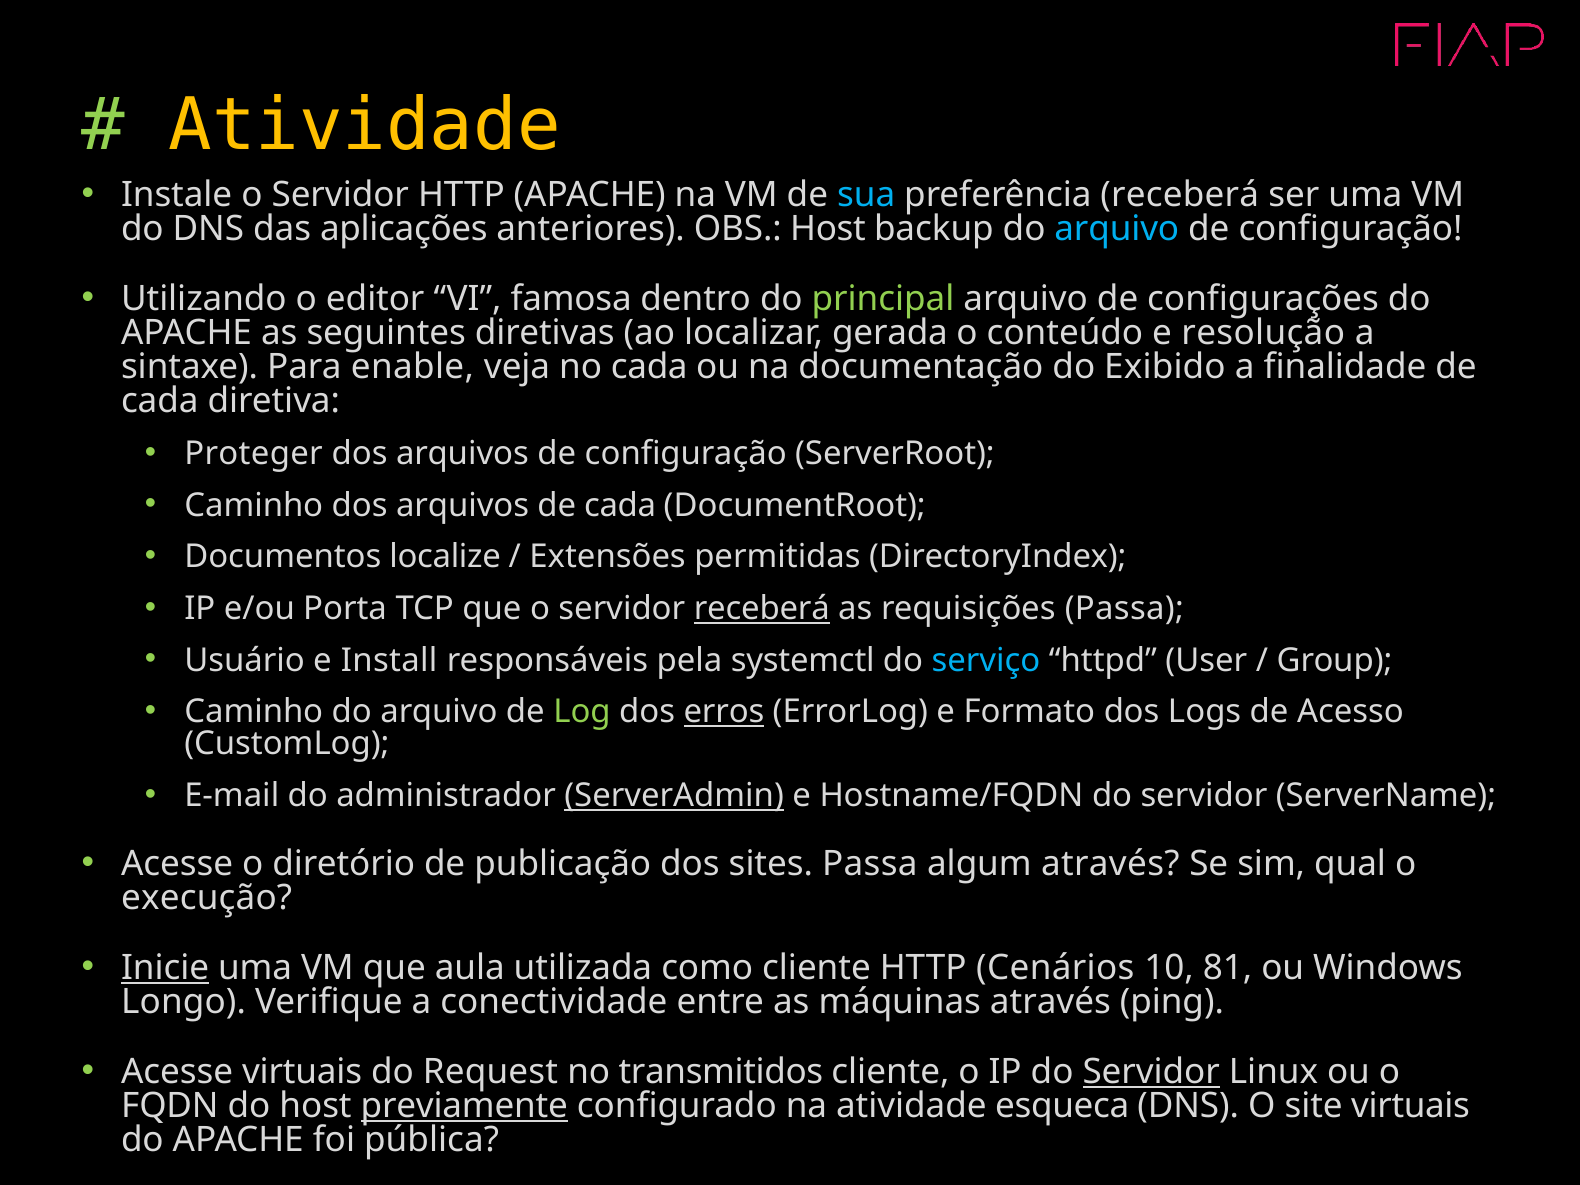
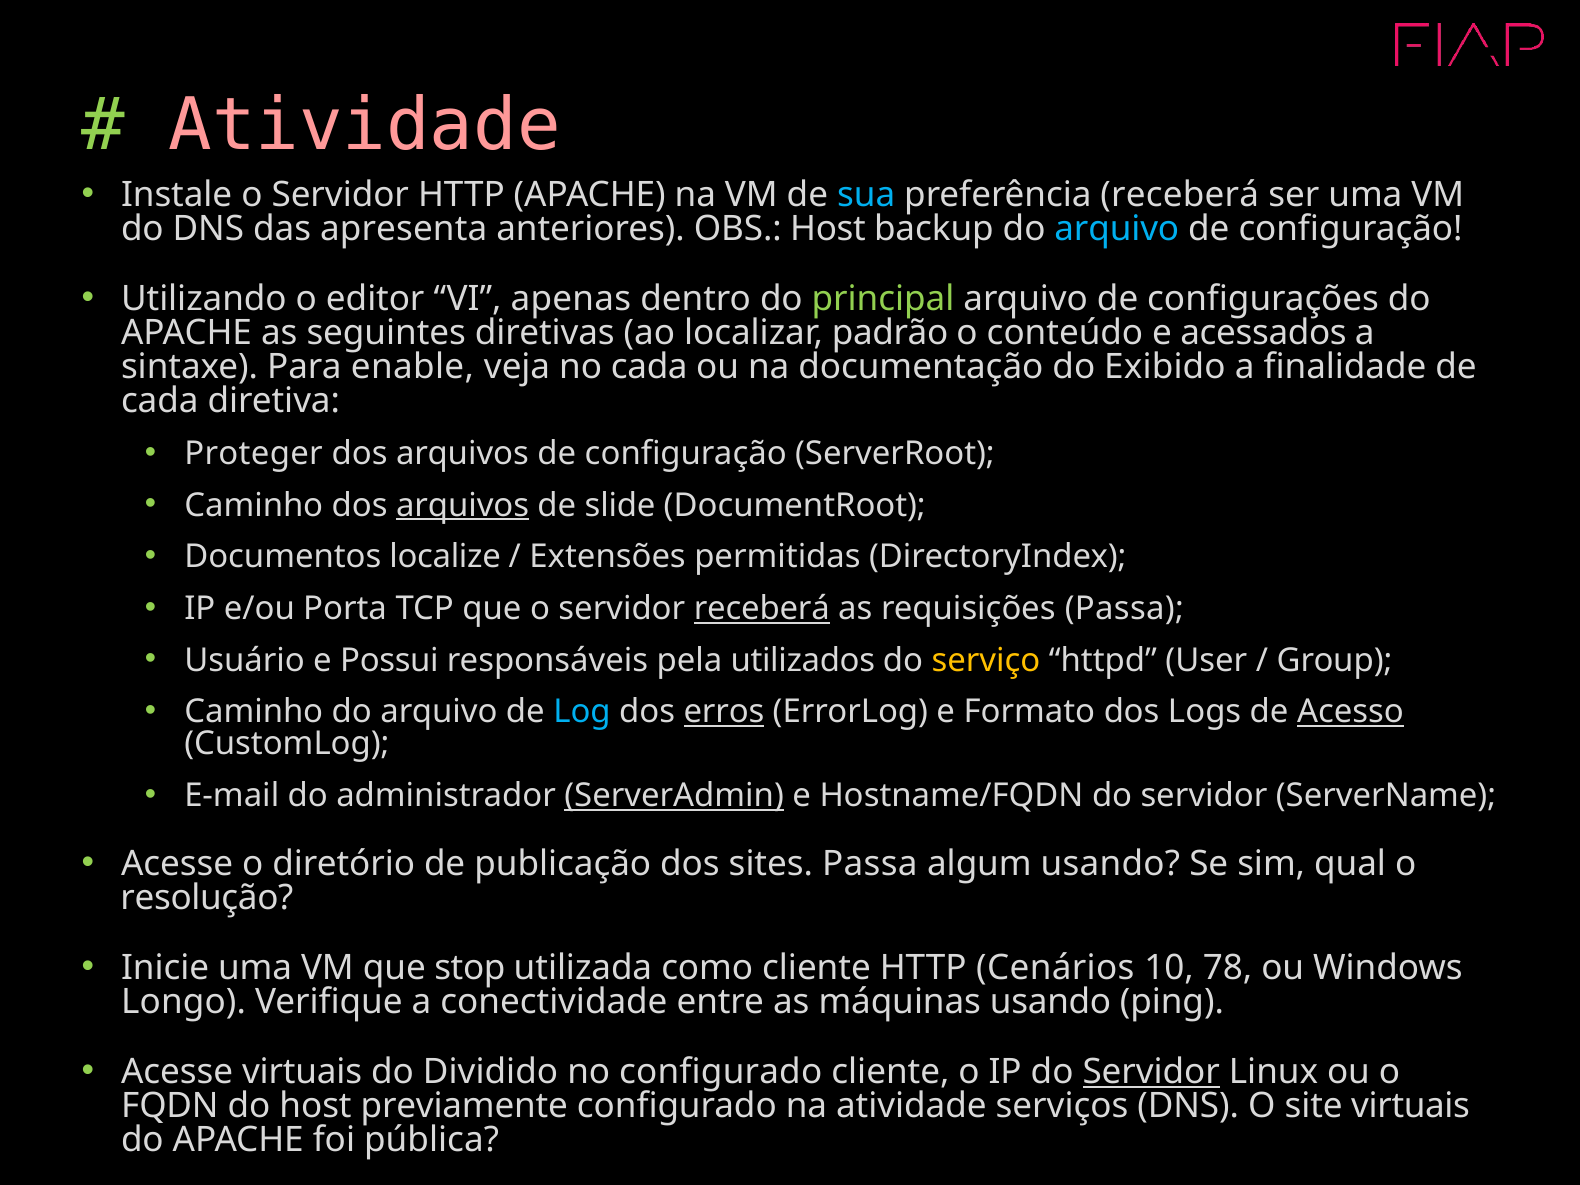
Atividade at (365, 126) colour: yellow -> pink
aplicações: aplicações -> apresenta
famosa: famosa -> apenas
gerada: gerada -> padrão
resolução: resolução -> acessados
arquivos at (463, 505) underline: none -> present
cada at (620, 505): cada -> slide
Install: Install -> Possui
systemctl: systemctl -> utilizados
serviço colour: light blue -> yellow
Log colour: light green -> light blue
Acesso underline: none -> present
algum através: através -> usando
execução: execução -> resolução
Inicie underline: present -> none
aula: aula -> stop
81: 81 -> 78
máquinas através: através -> usando
Request: Request -> Dividido
no transmitidos: transmitidos -> configurado
previamente underline: present -> none
esqueca: esqueca -> serviços
